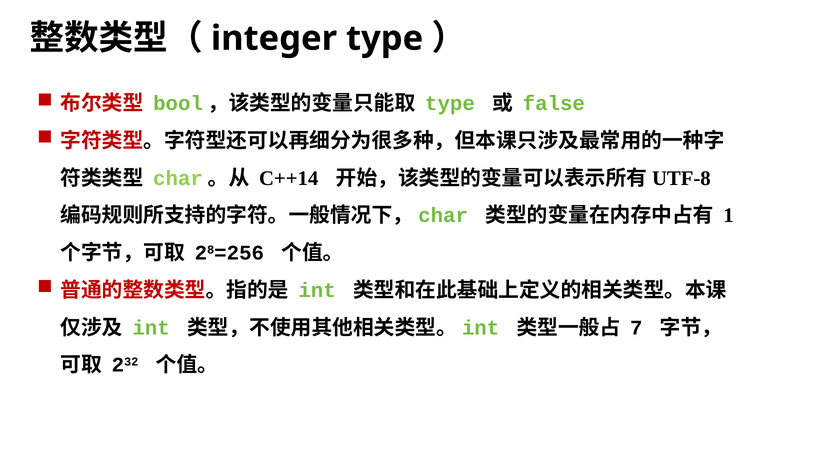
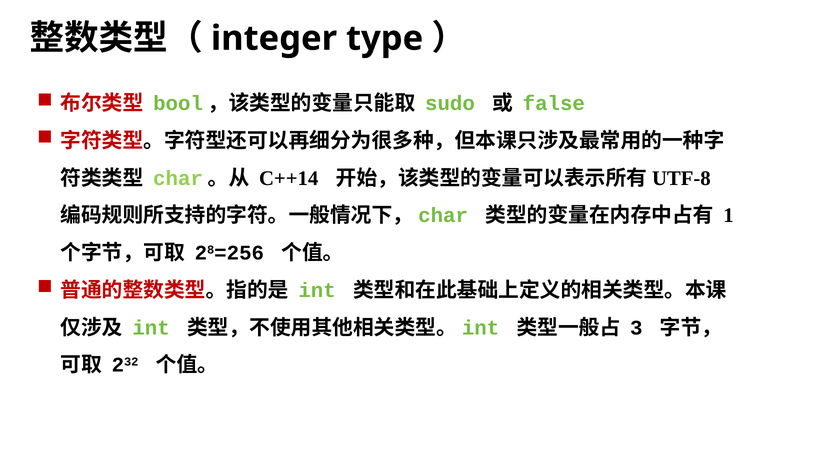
type at (450, 104): type -> sudo
7: 7 -> 3
